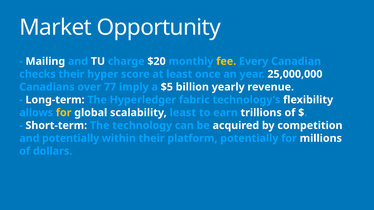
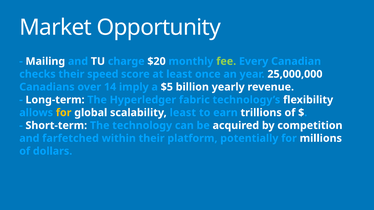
fee colour: yellow -> light green
hyper: hyper -> speed
77: 77 -> 14
and potentially: potentially -> farfetched
